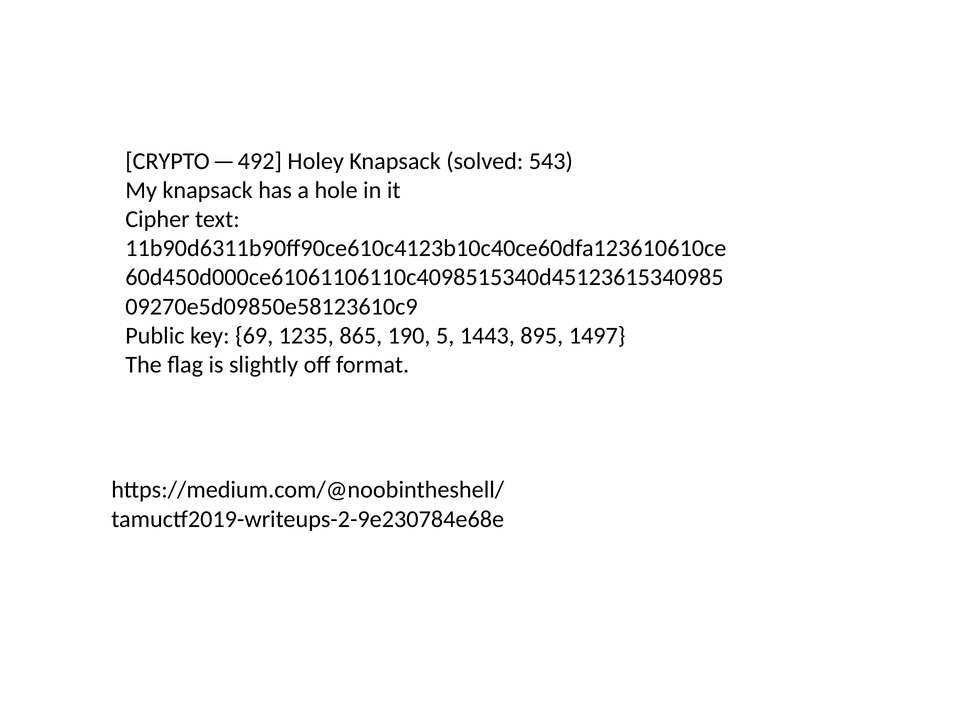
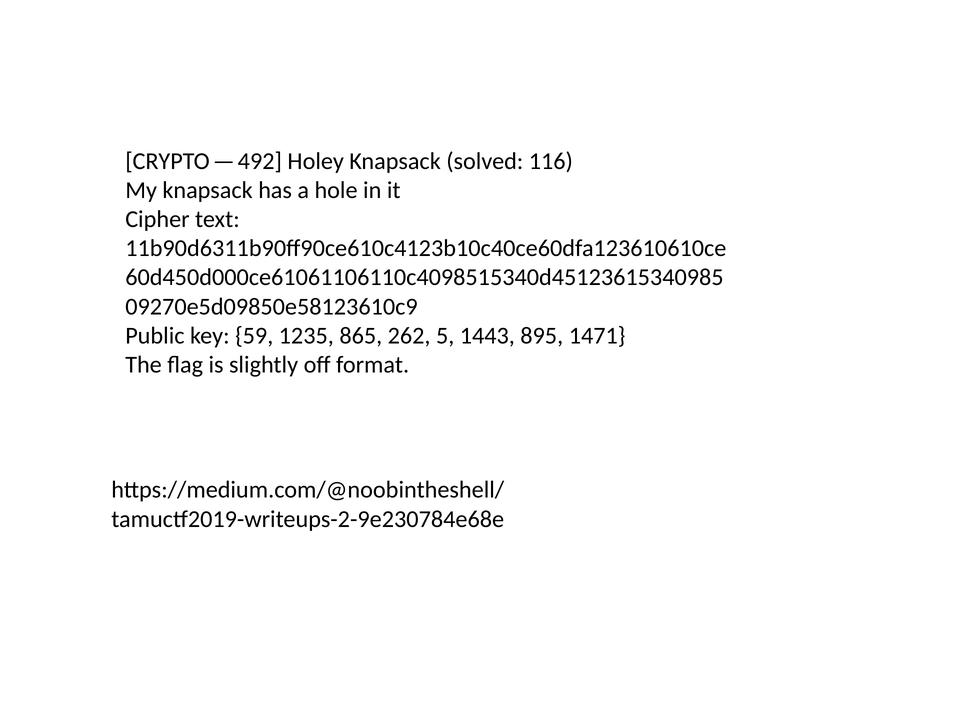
543: 543 -> 116
69: 69 -> 59
190: 190 -> 262
1497: 1497 -> 1471
